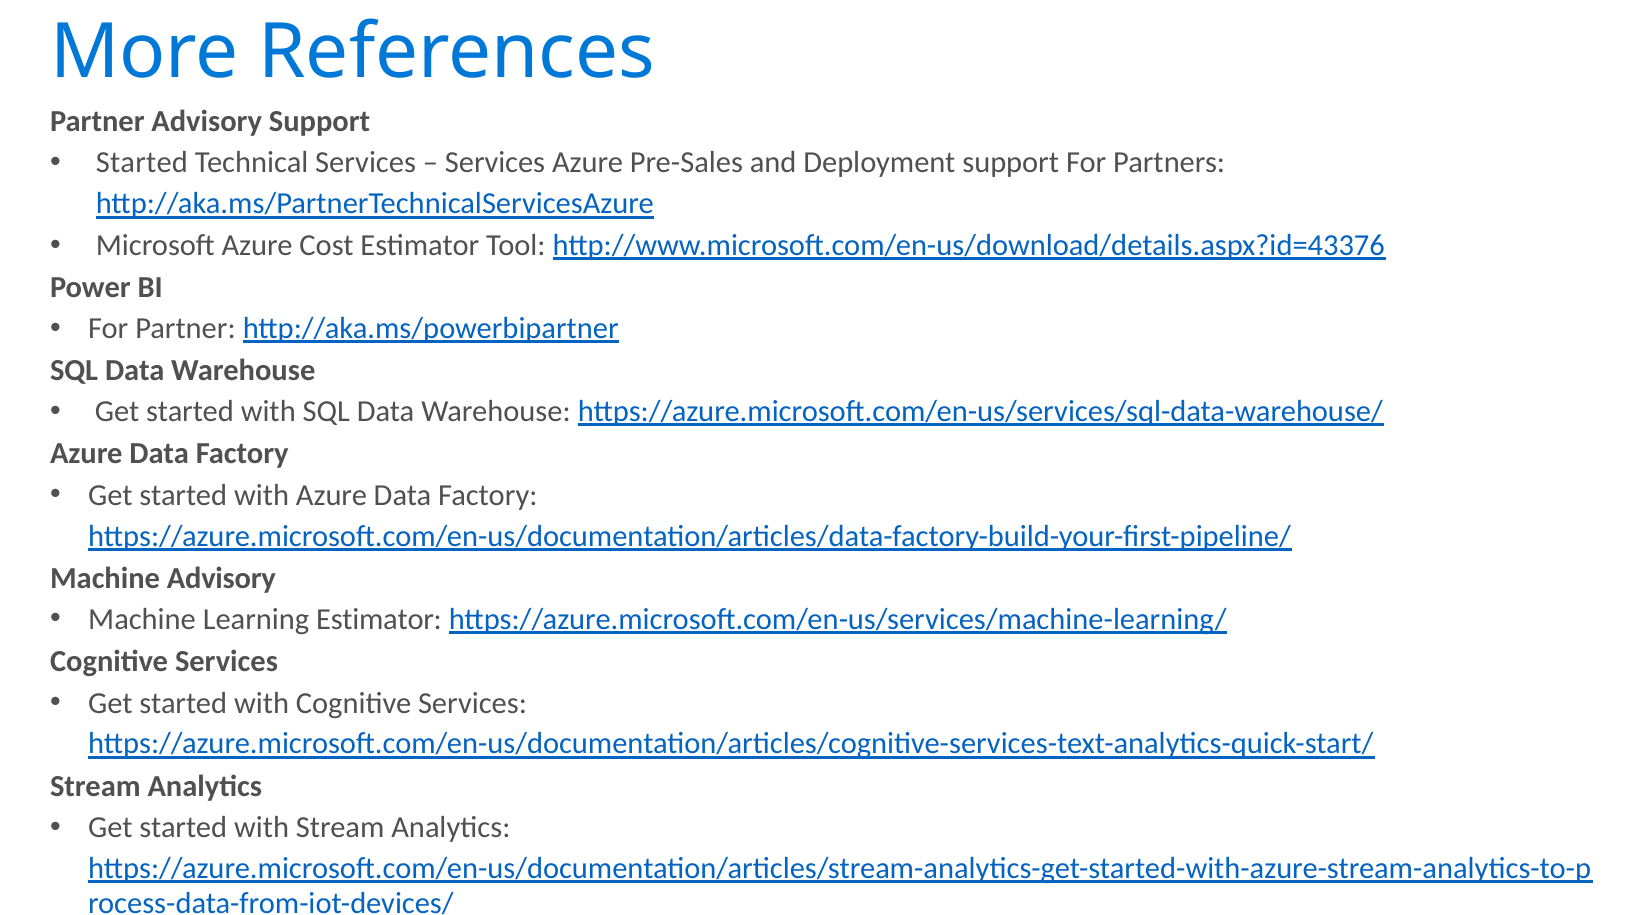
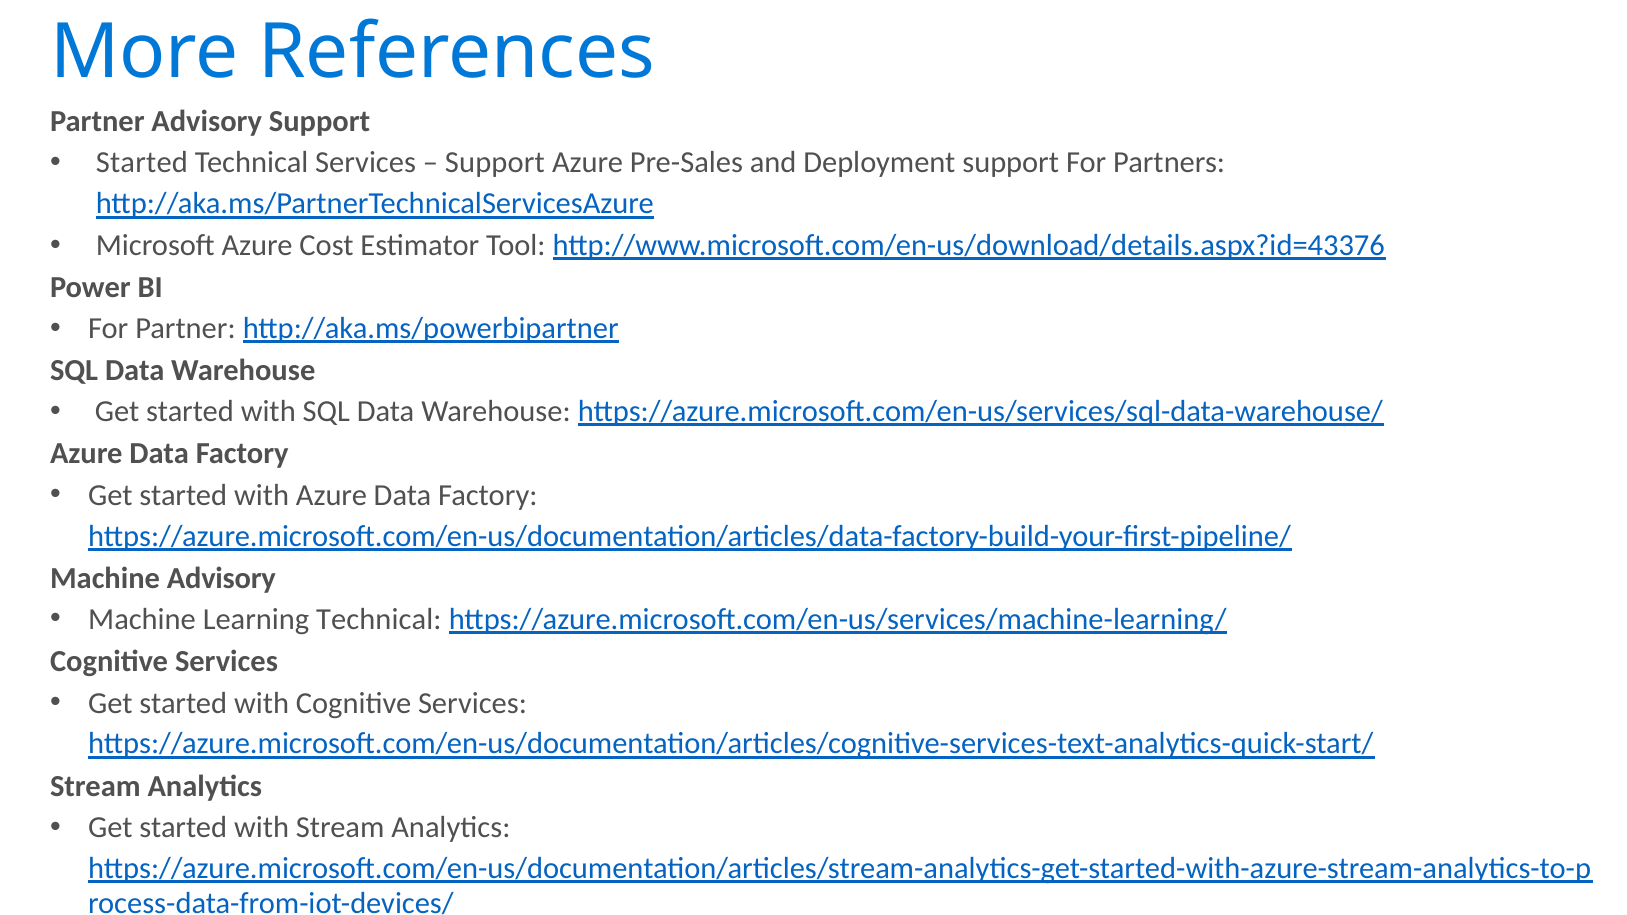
Services at (495, 163): Services -> Support
Learning Estimator: Estimator -> Technical
